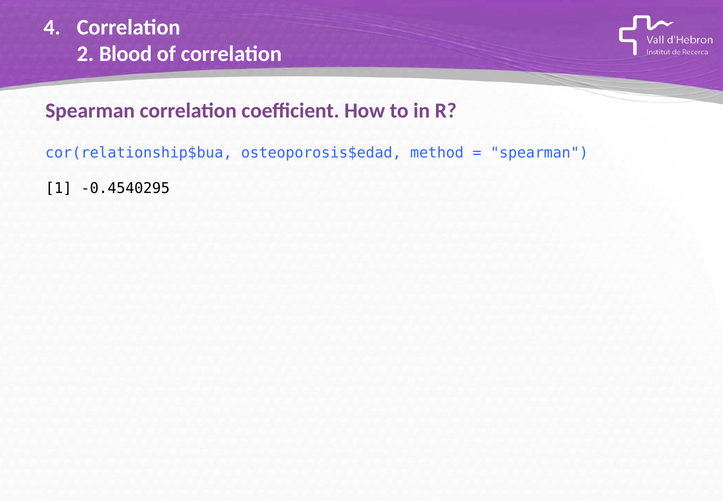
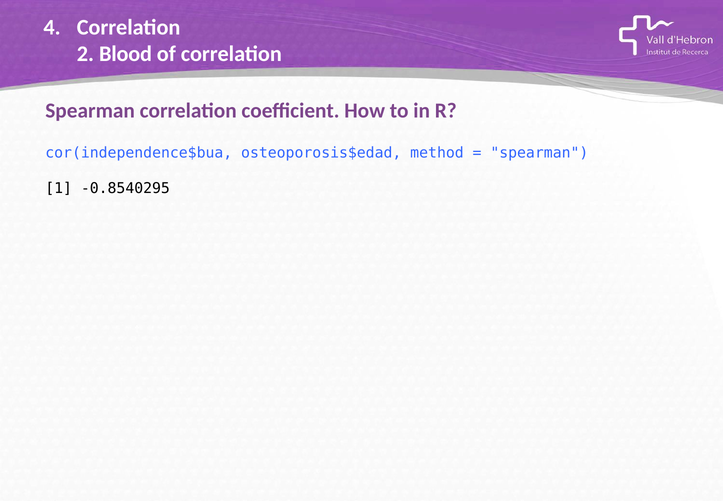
cor(relationship$bua: cor(relationship$bua -> cor(independence$bua
-0.4540295: -0.4540295 -> -0.8540295
